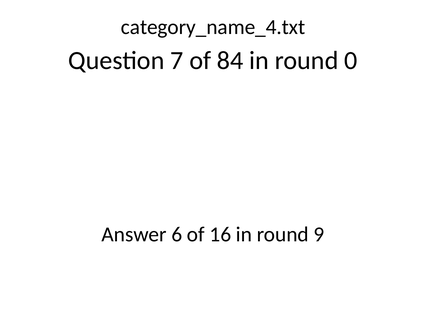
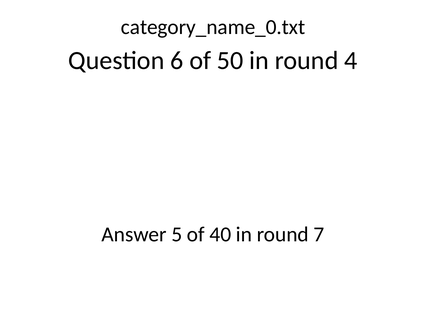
category_name_4.txt: category_name_4.txt -> category_name_0.txt
7: 7 -> 6
84: 84 -> 50
0: 0 -> 4
6: 6 -> 5
16: 16 -> 40
9: 9 -> 7
